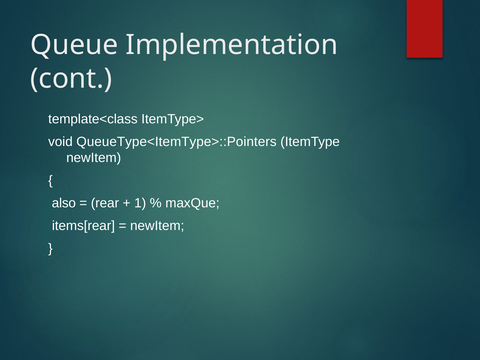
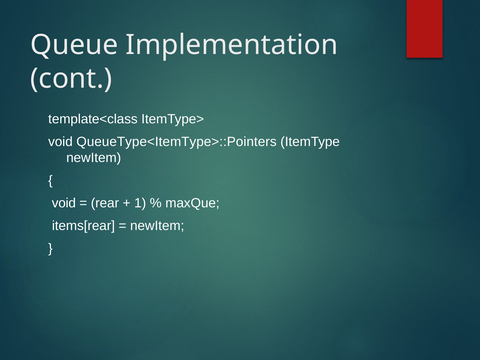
also at (64, 203): also -> void
